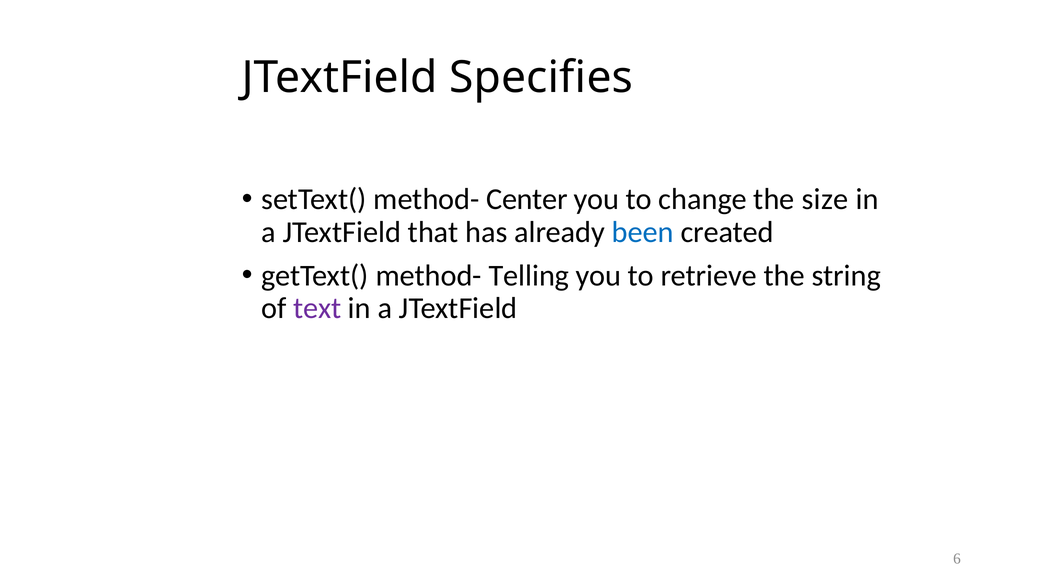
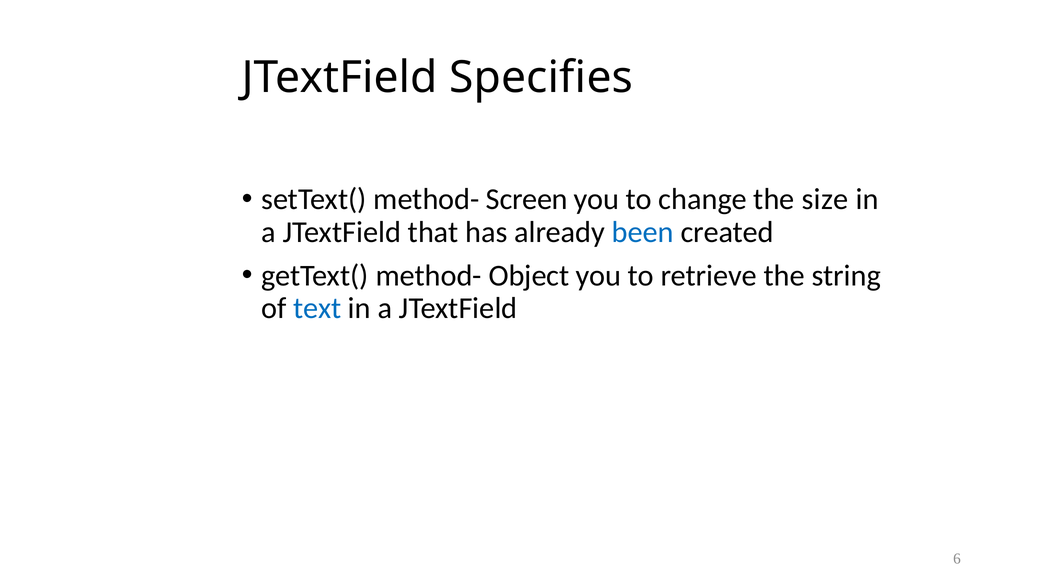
Center: Center -> Screen
Telling: Telling -> Object
text colour: purple -> blue
